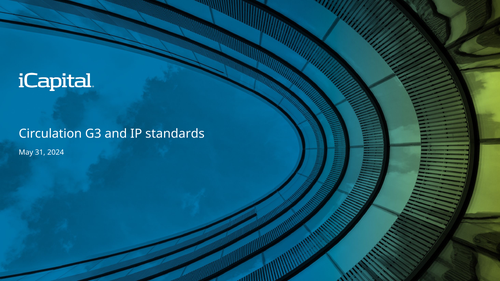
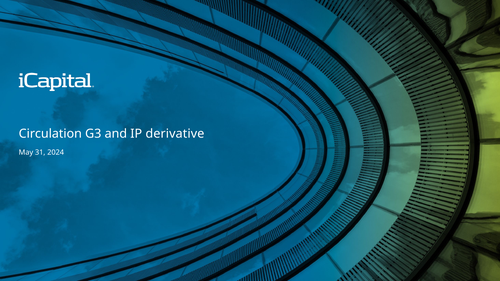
standards: standards -> derivative
